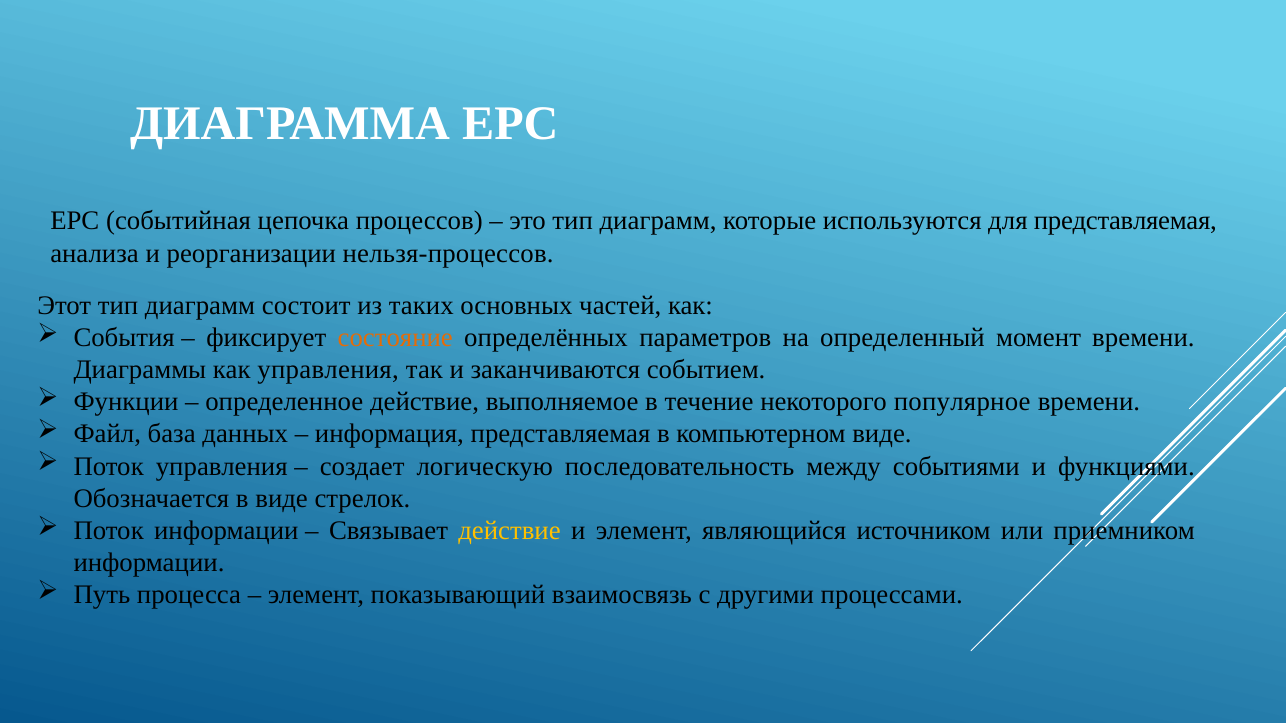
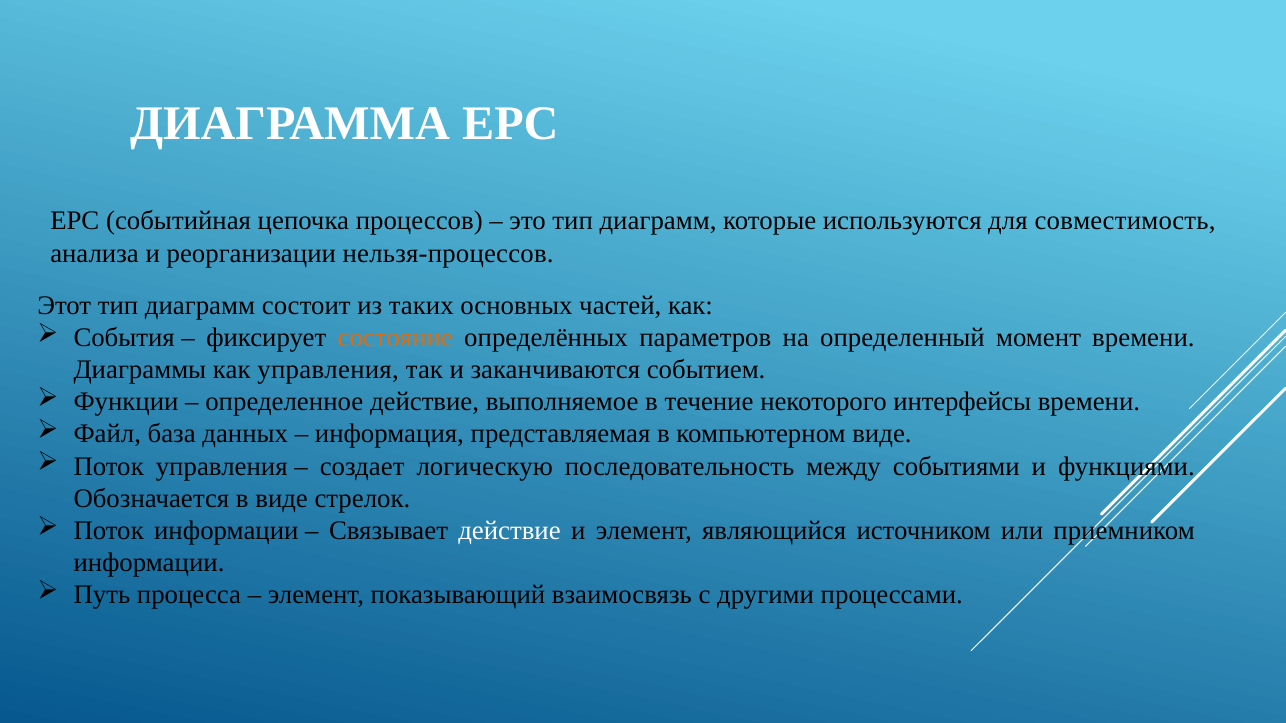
для представляемая: представляемая -> совместимость
популярное: популярное -> интерфейсы
действие at (510, 531) colour: yellow -> white
